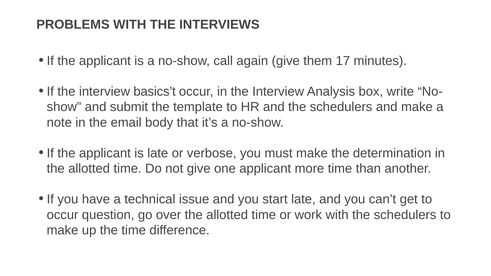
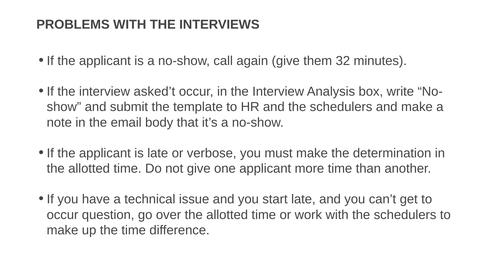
17: 17 -> 32
basics’t: basics’t -> asked’t
